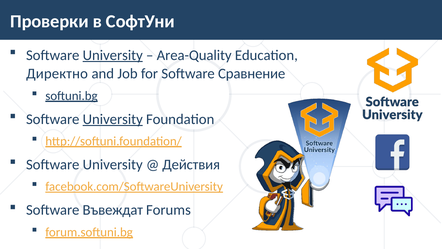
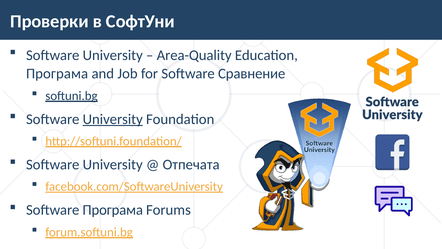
University at (113, 55) underline: present -> none
Директно at (57, 74): Директно -> Програма
Действия: Действия -> Отпечата
Software Въвеждат: Въвеждат -> Програма
